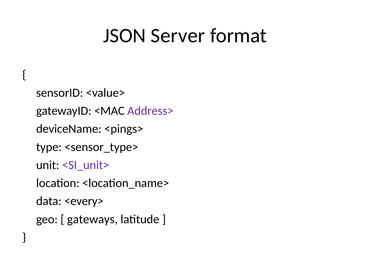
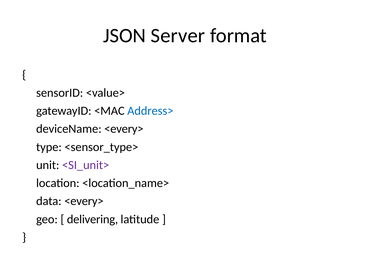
Address> colour: purple -> blue
deviceName <pings>: <pings> -> <every>
gateways: gateways -> delivering
